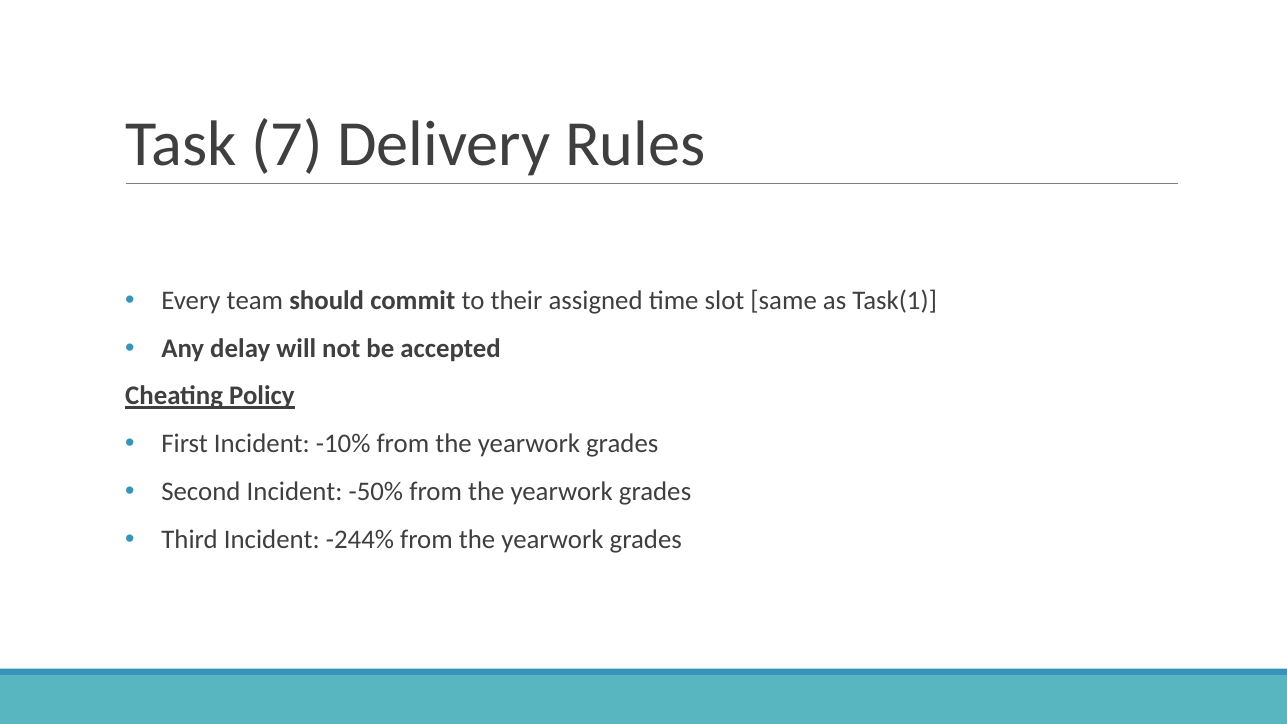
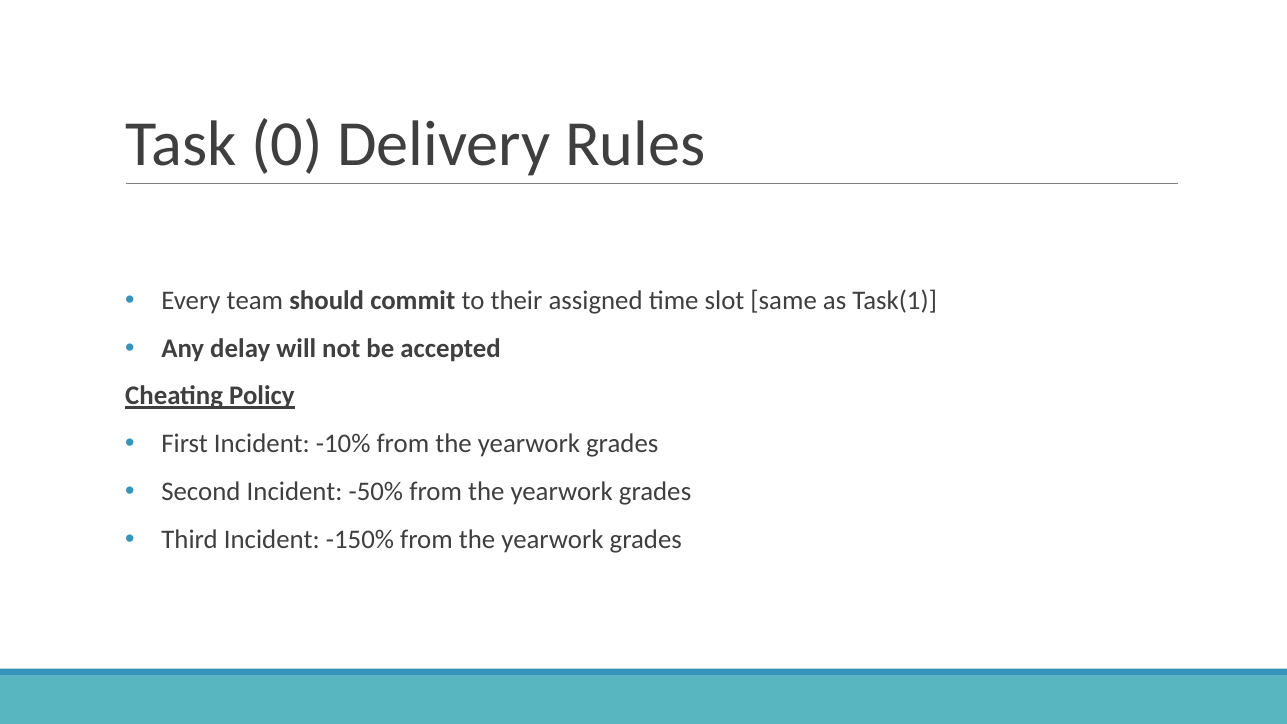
7: 7 -> 0
-244%: -244% -> -150%
